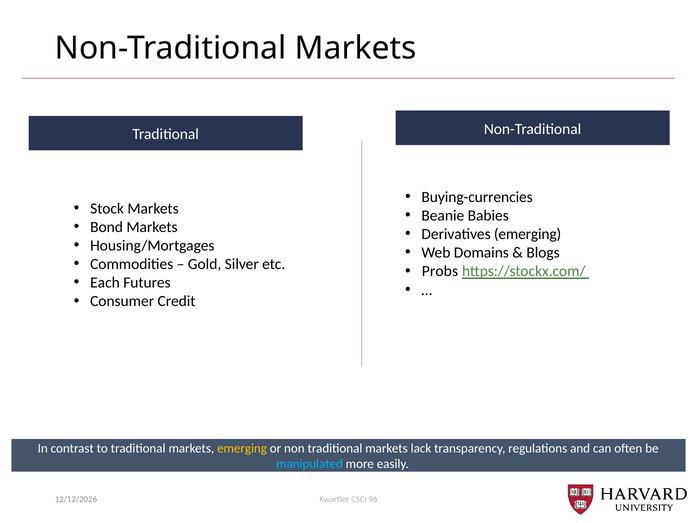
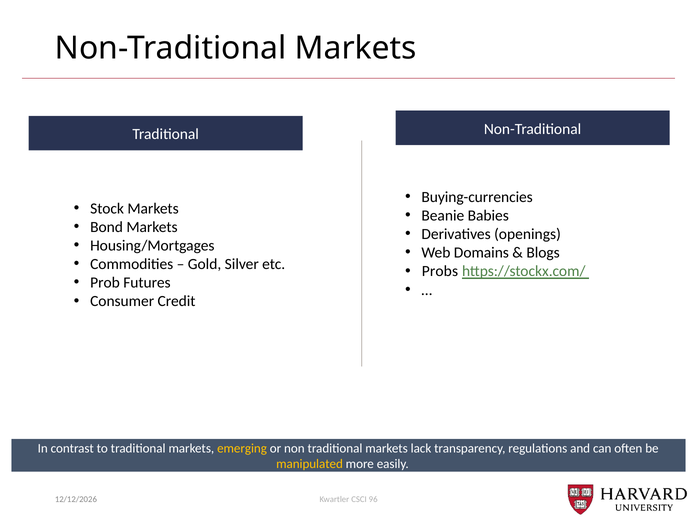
Derivatives emerging: emerging -> openings
Each: Each -> Prob
manipulated colour: light blue -> yellow
